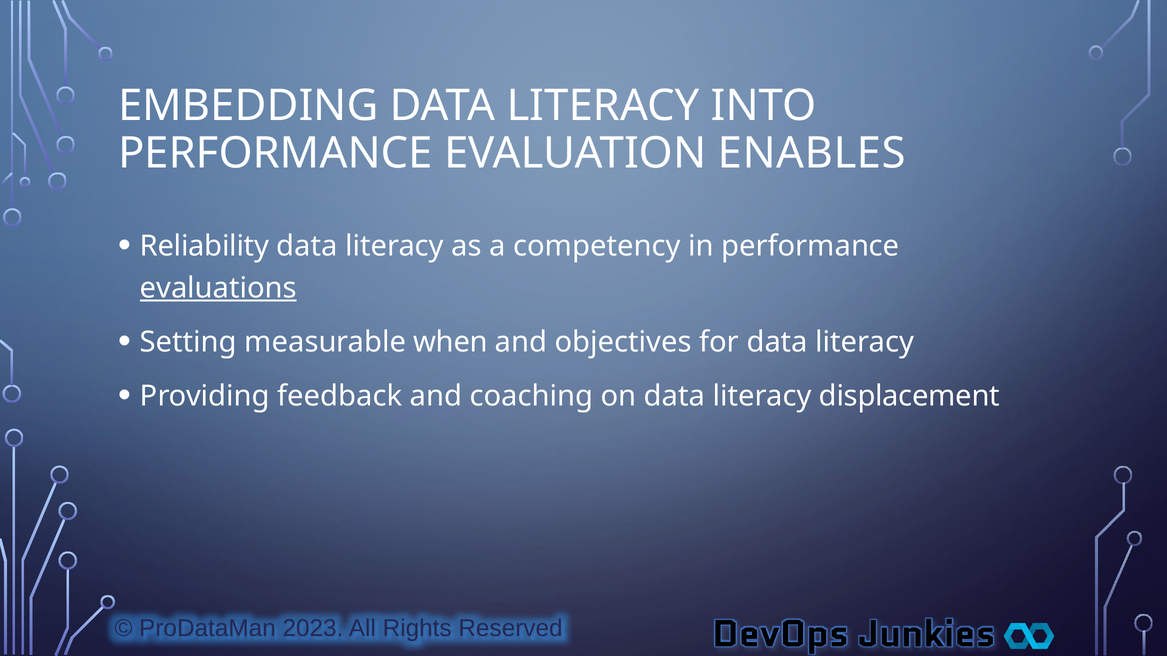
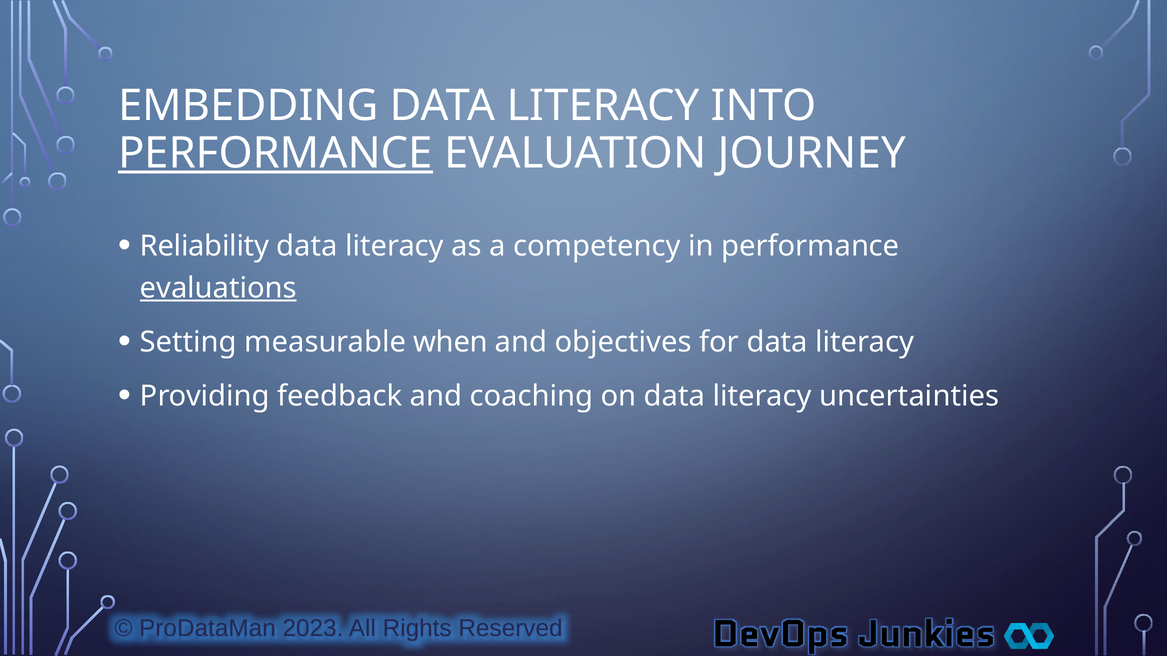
PERFORMANCE at (275, 153) underline: none -> present
ENABLES: ENABLES -> JOURNEY
displacement: displacement -> uncertainties
